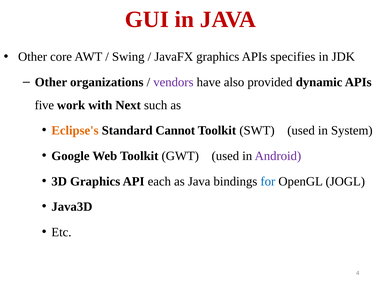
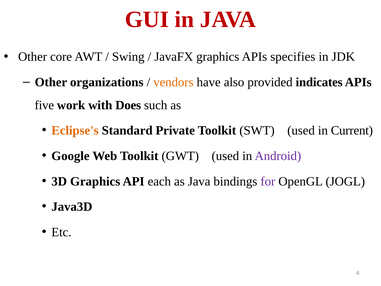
vendors colour: purple -> orange
dynamic: dynamic -> indicates
Next: Next -> Does
Cannot: Cannot -> Private
System: System -> Current
for colour: blue -> purple
